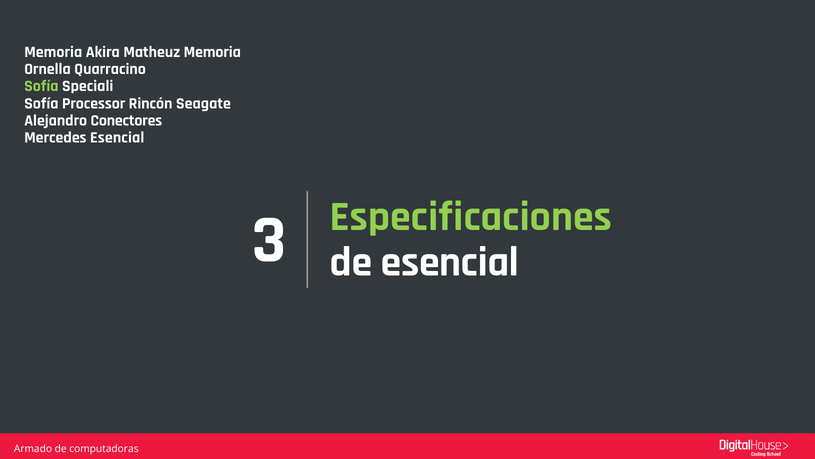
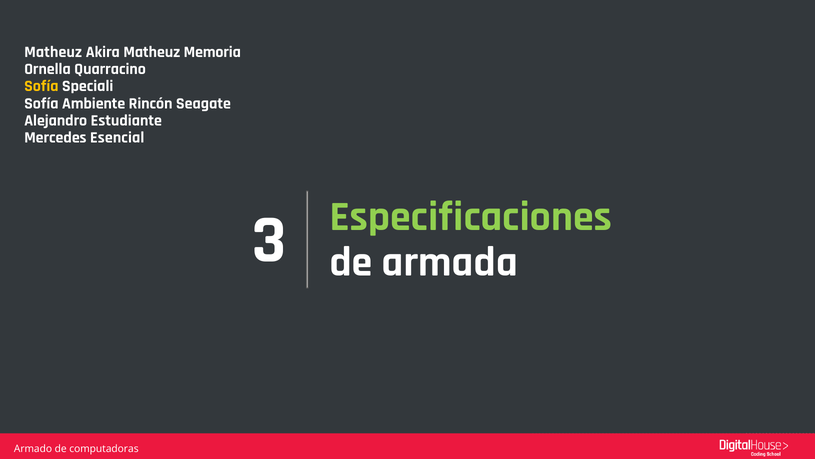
Memoria at (53, 52): Memoria -> Matheuz
Sofía at (41, 86) colour: light green -> yellow
Processor: Processor -> Ambiente
Conectores: Conectores -> Estudiante
de esencial: esencial -> armada
